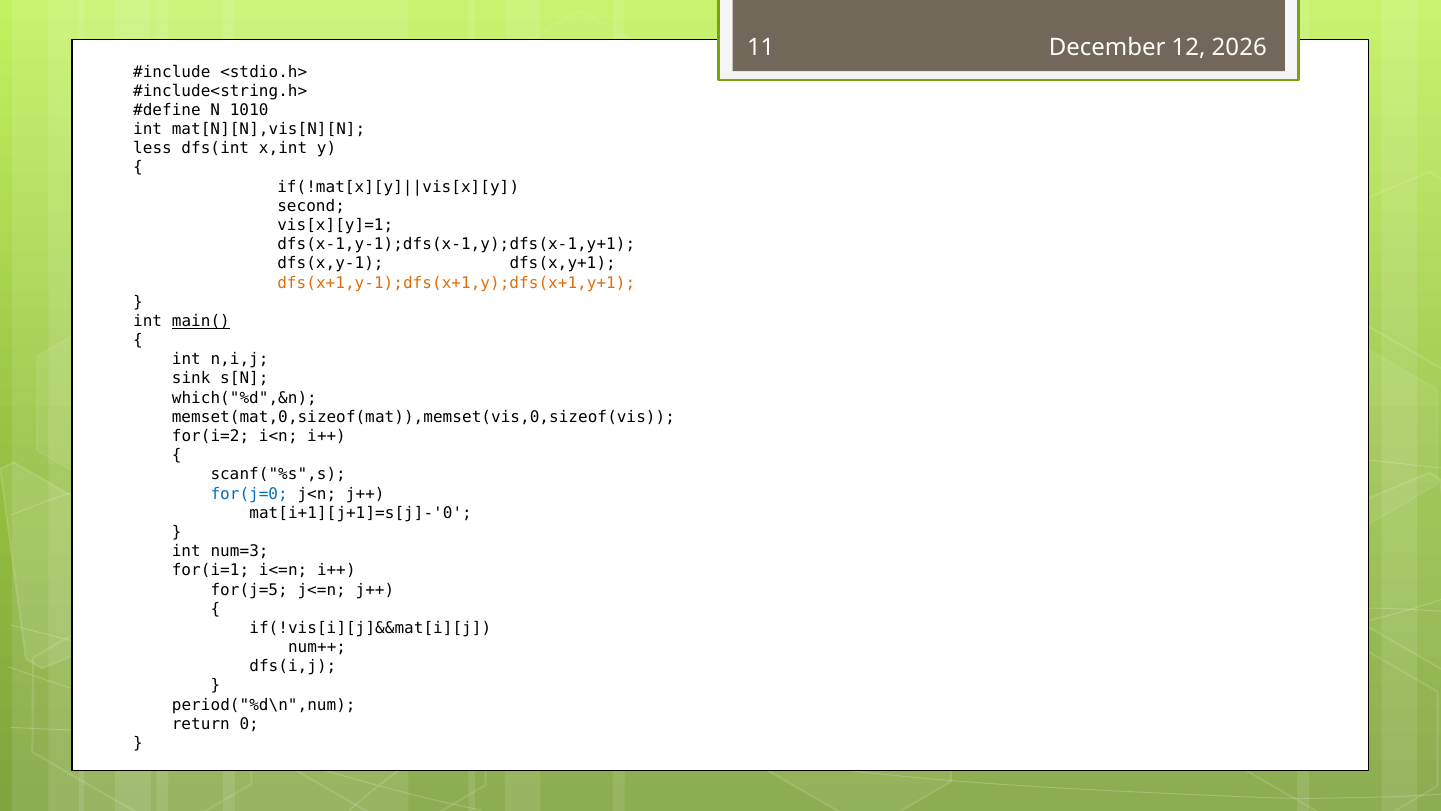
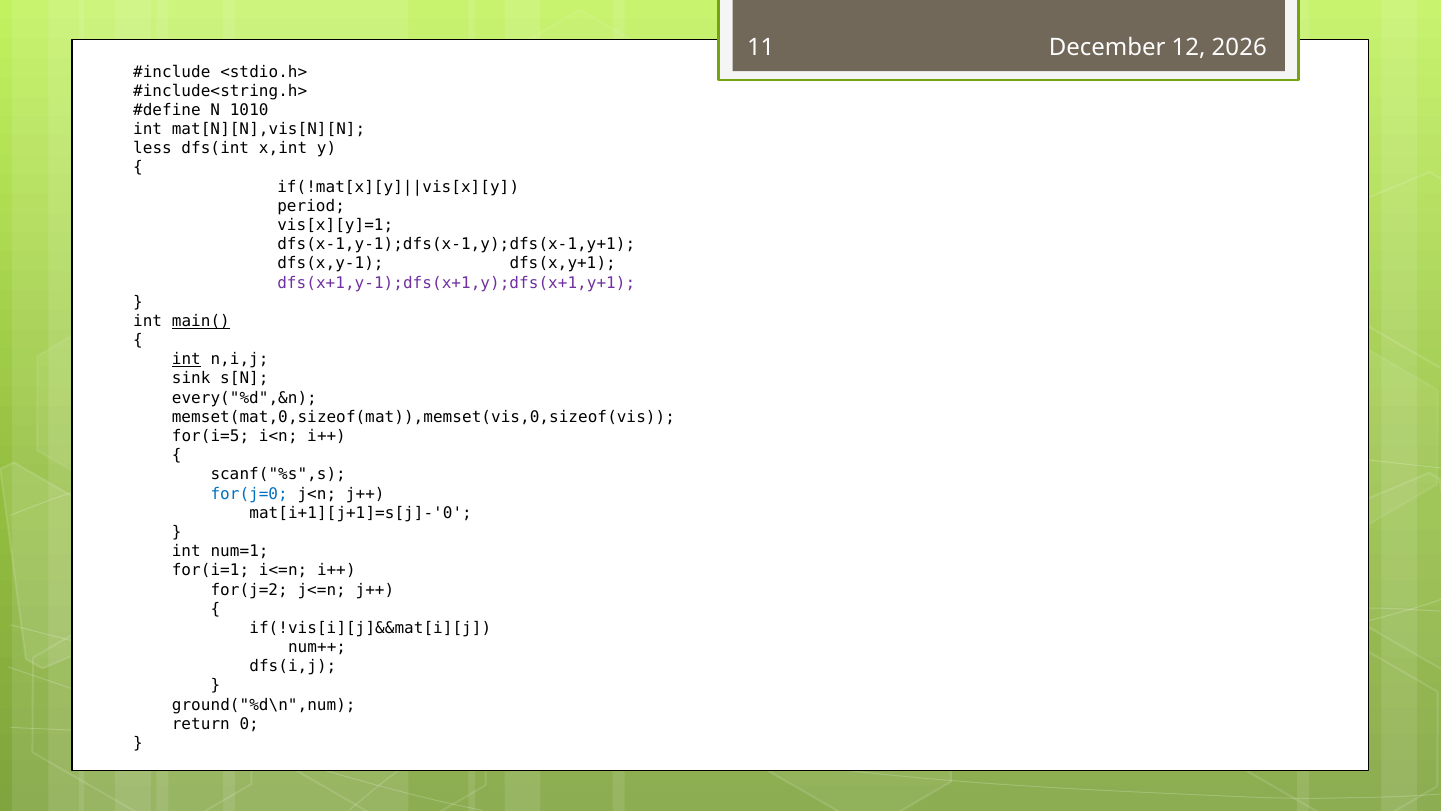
second: second -> period
dfs(x+1,y-1);dfs(x+1,y);dfs(x+1,y+1 colour: orange -> purple
int at (186, 359) underline: none -> present
which("%d",&n: which("%d",&n -> every("%d",&n
for(i=2: for(i=2 -> for(i=5
num=3: num=3 -> num=1
for(j=5: for(j=5 -> for(j=2
period("%d\n",num: period("%d\n",num -> ground("%d\n",num
